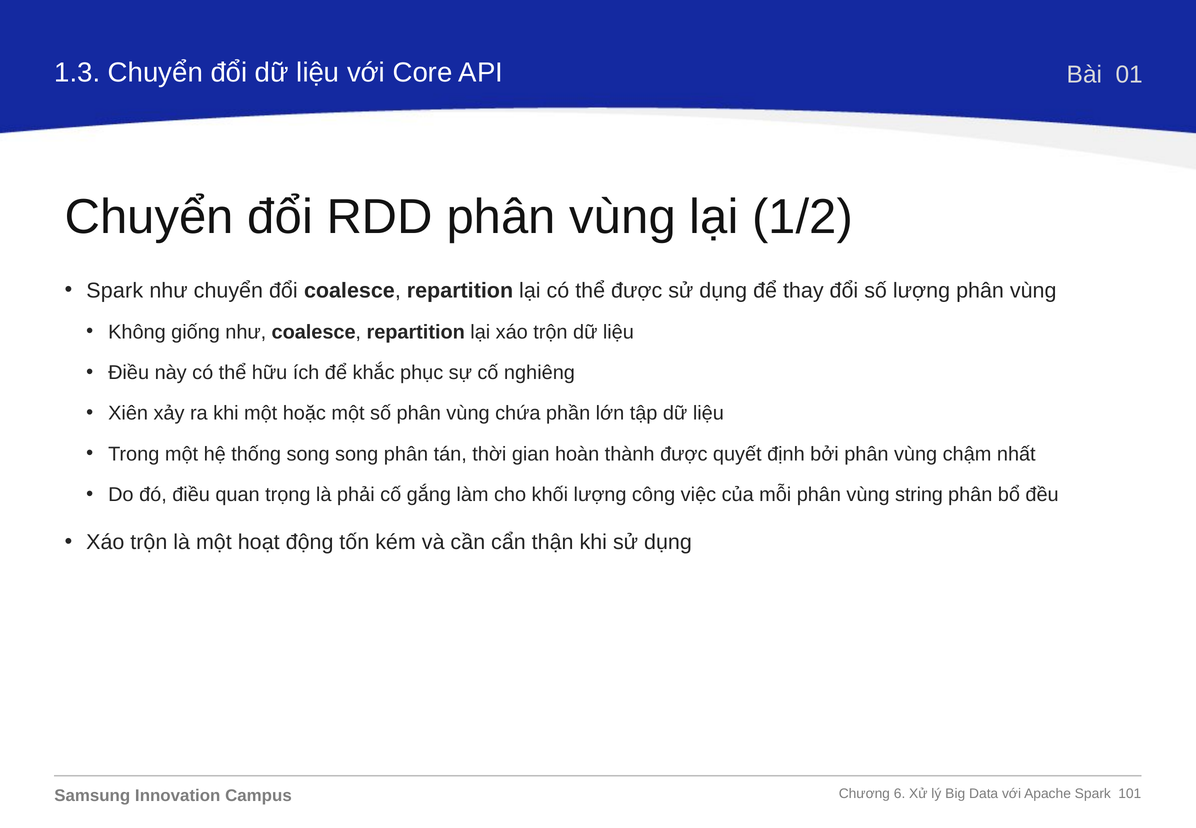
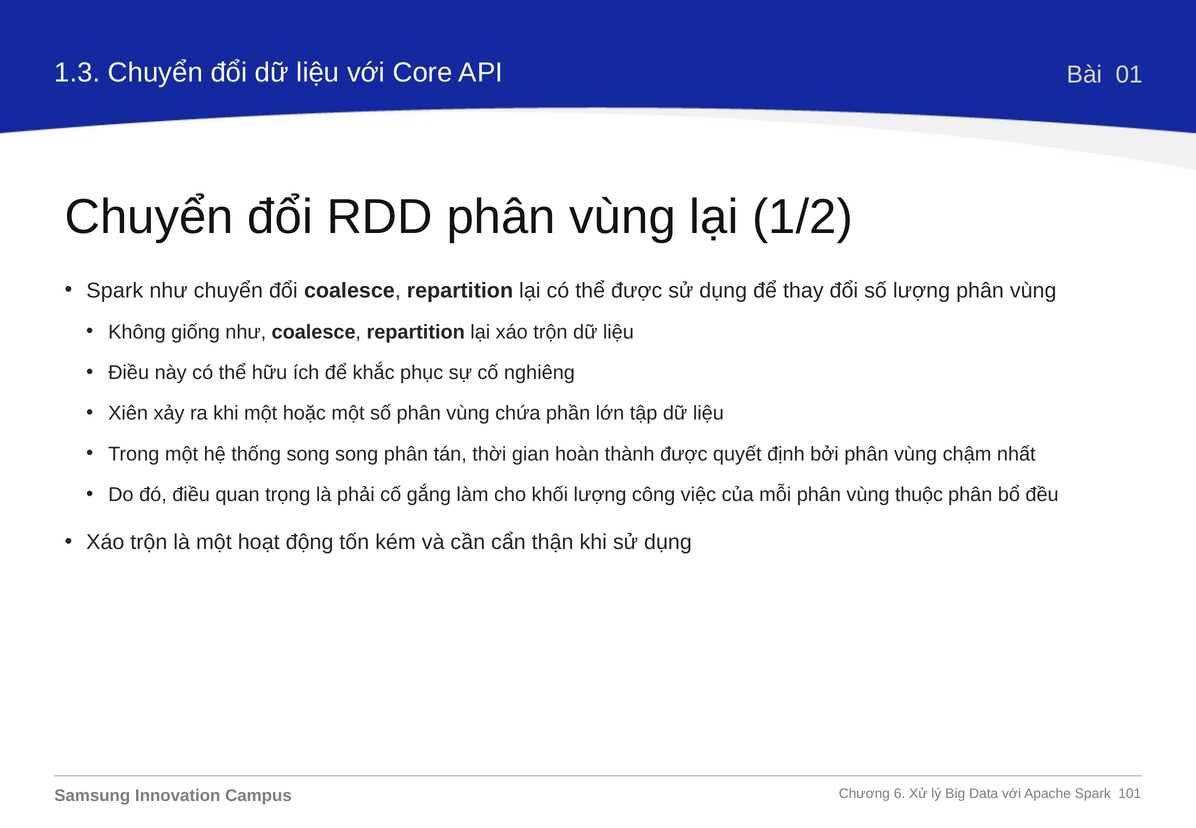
string: string -> thuộc
